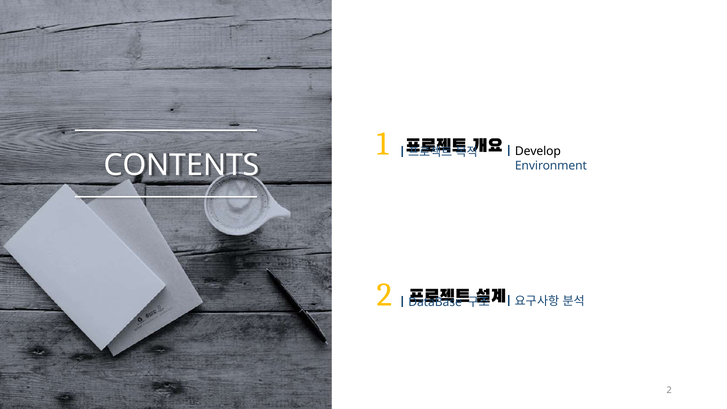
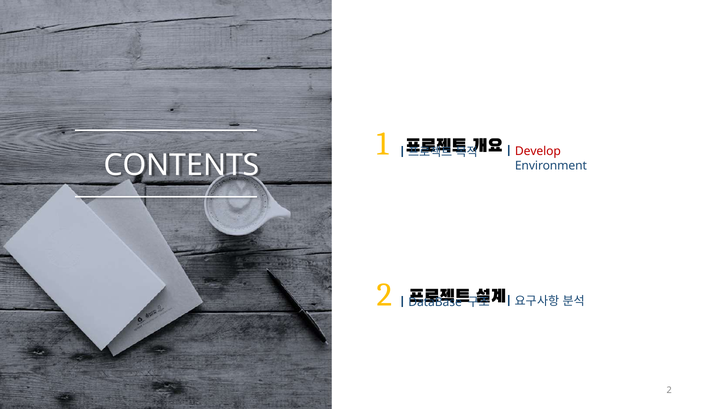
Develop colour: black -> red
